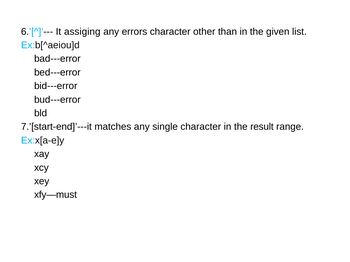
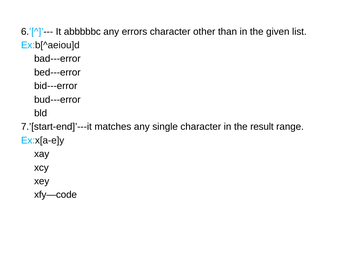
assiging: assiging -> abbbbbc
xfy—must: xfy—must -> xfy—code
